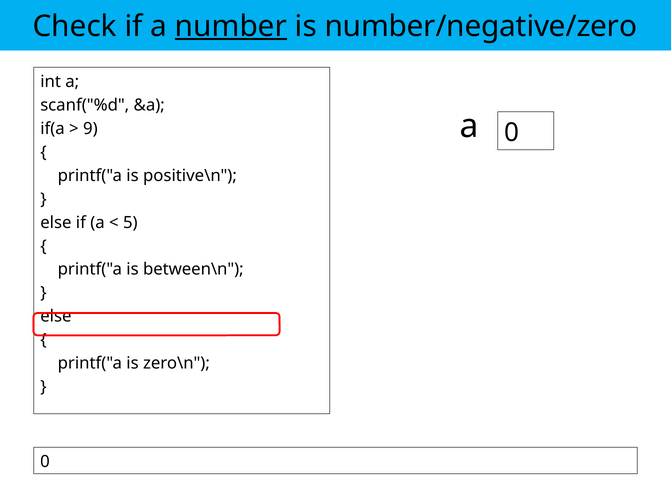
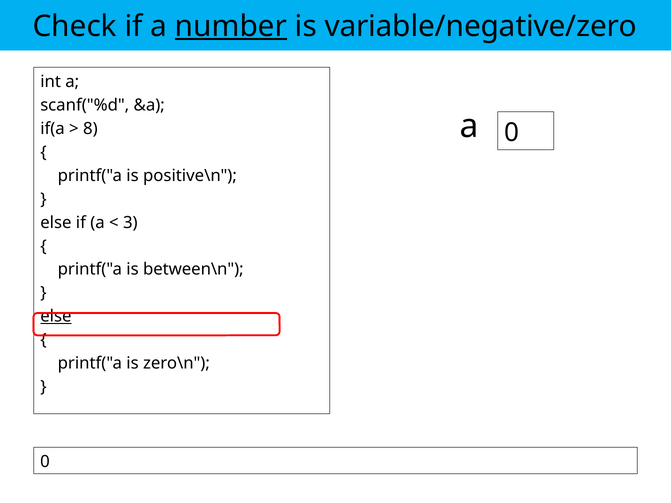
number/negative/zero: number/negative/zero -> variable/negative/zero
9: 9 -> 8
5: 5 -> 3
else at (56, 317) underline: none -> present
